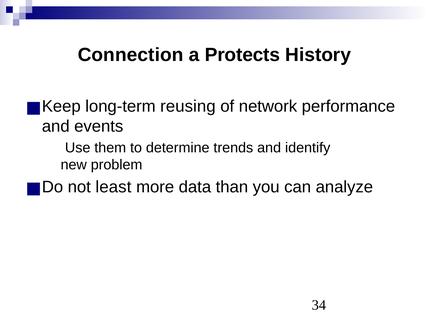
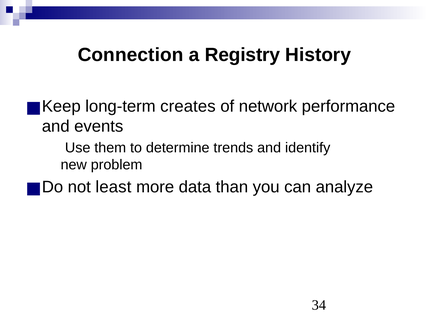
Protects: Protects -> Registry
reusing: reusing -> creates
